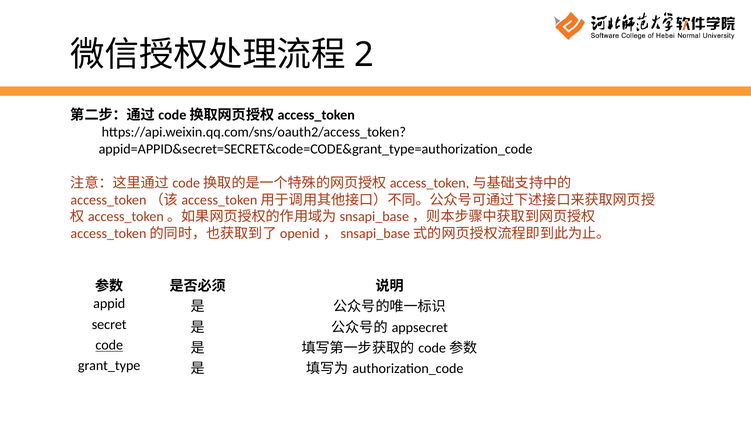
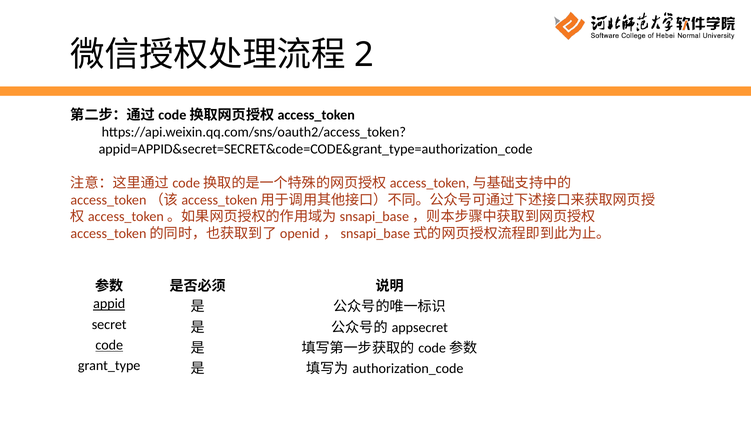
appid underline: none -> present
